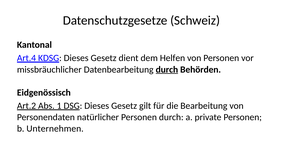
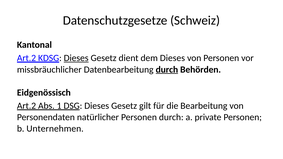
Art.4 at (26, 58): Art.4 -> Art.2
Dieses at (76, 58) underline: none -> present
dem Helfen: Helfen -> Dieses
